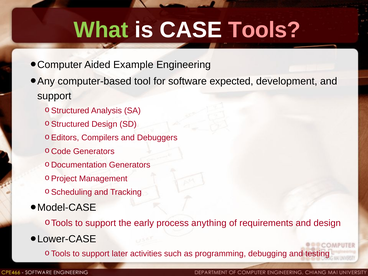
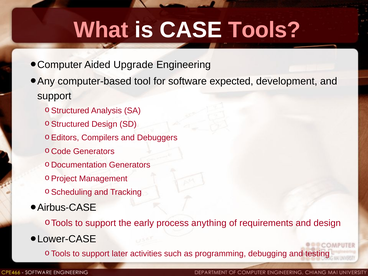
What colour: light green -> pink
Example: Example -> Upgrade
Model-CASE: Model-CASE -> Airbus-CASE
